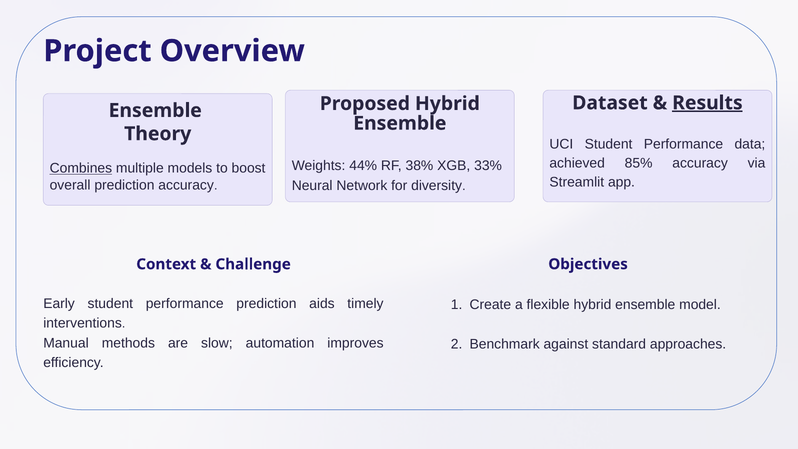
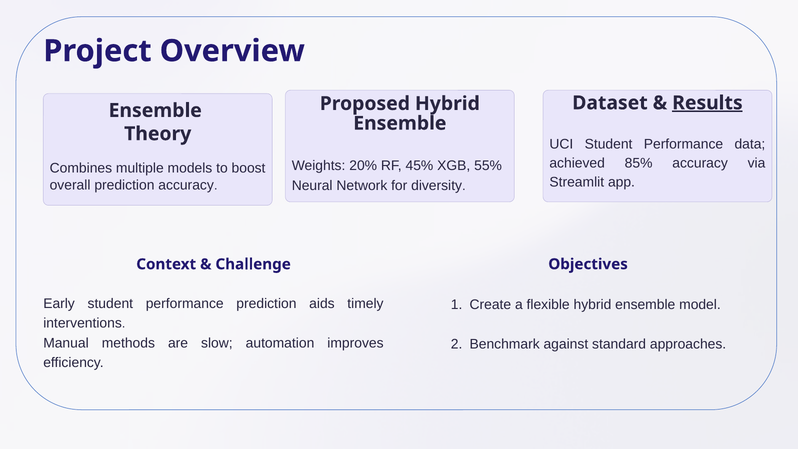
44%: 44% -> 20%
38%: 38% -> 45%
33%: 33% -> 55%
Combines underline: present -> none
